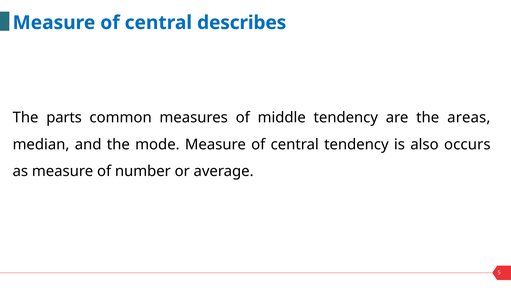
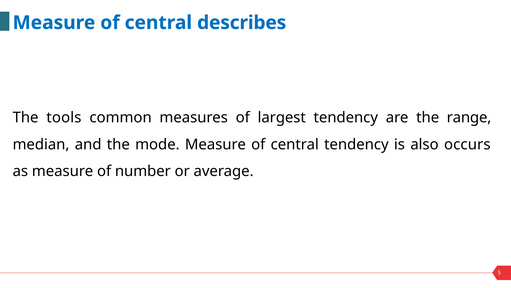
parts: parts -> tools
middle: middle -> largest
areas: areas -> range
